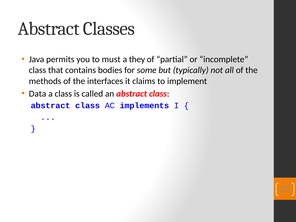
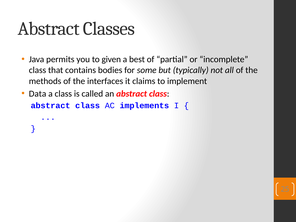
must: must -> given
they: they -> best
